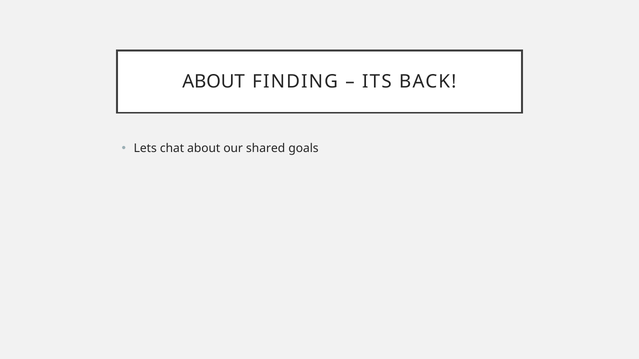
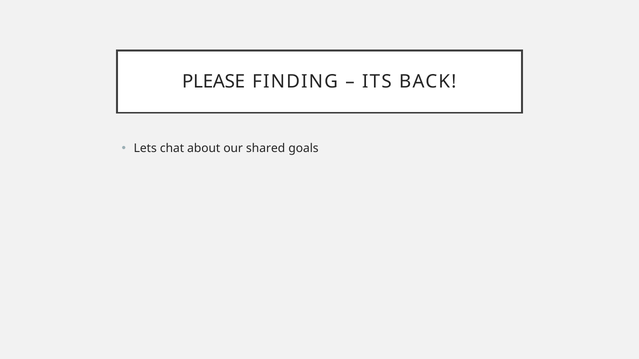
ABOUT at (214, 82): ABOUT -> PLEASE
